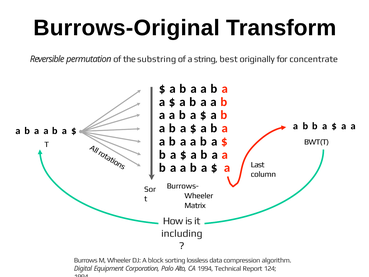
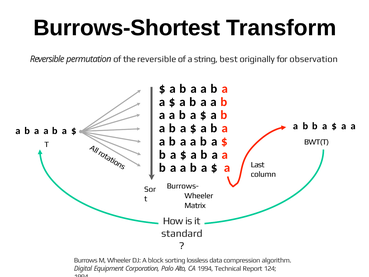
Burrows-Original: Burrows-Original -> Burrows-Shortest
the substring: substring -> reversible
concentrate: concentrate -> observation
including: including -> standard
